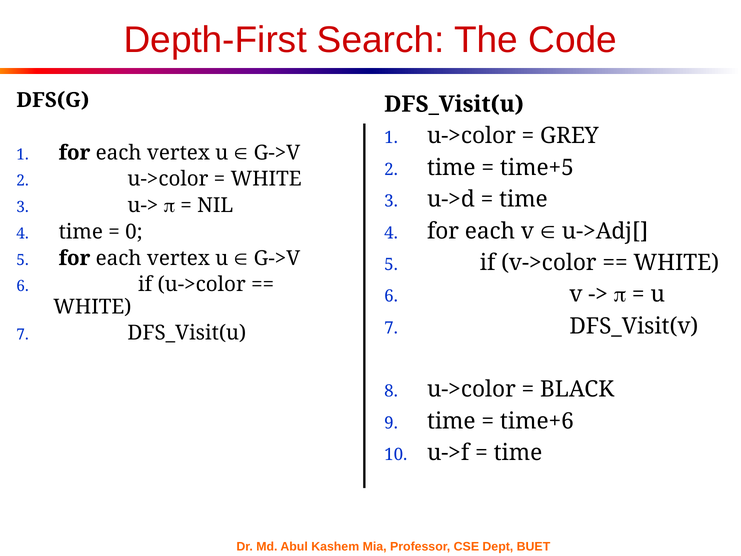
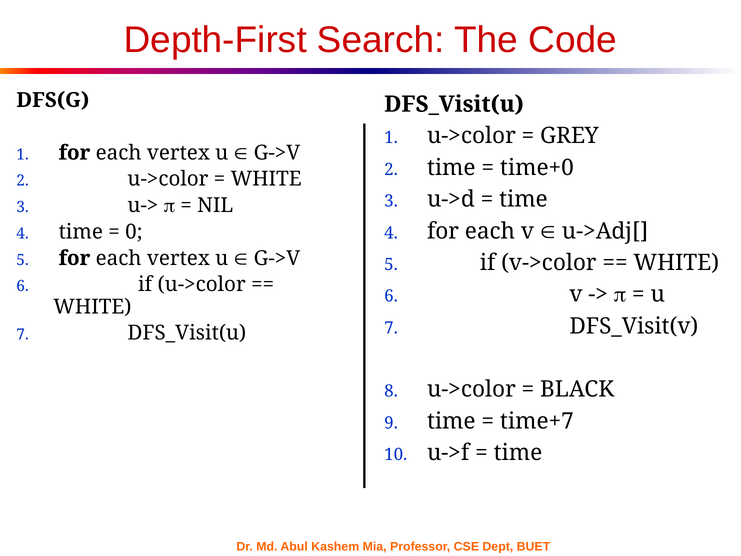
time+5: time+5 -> time+0
time+6: time+6 -> time+7
